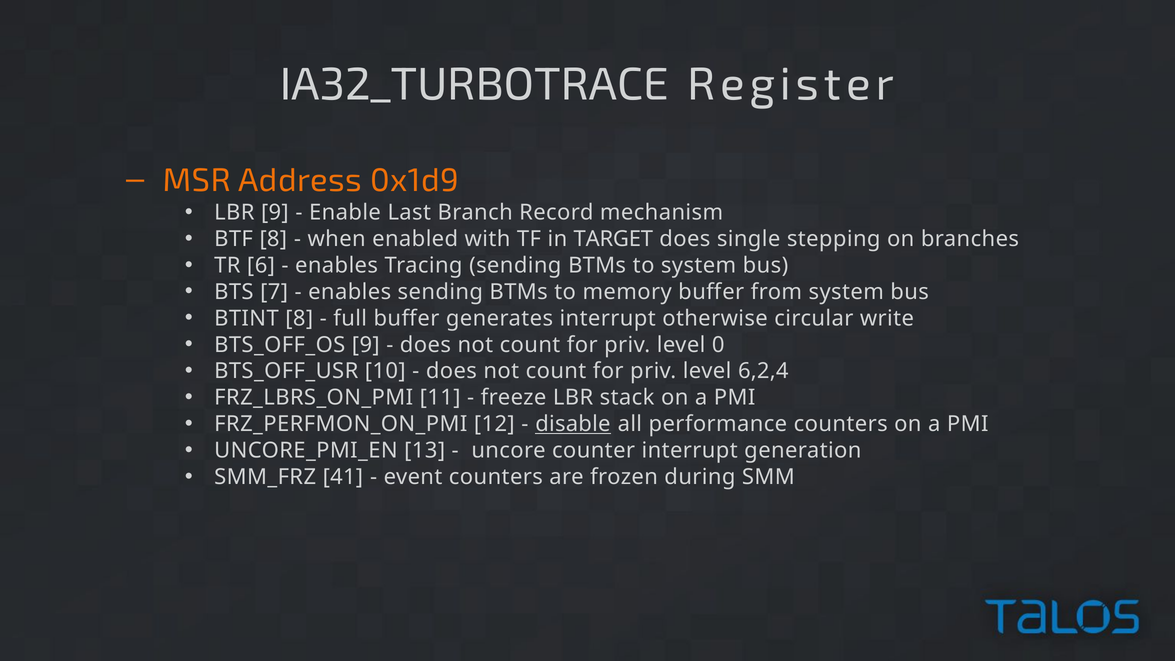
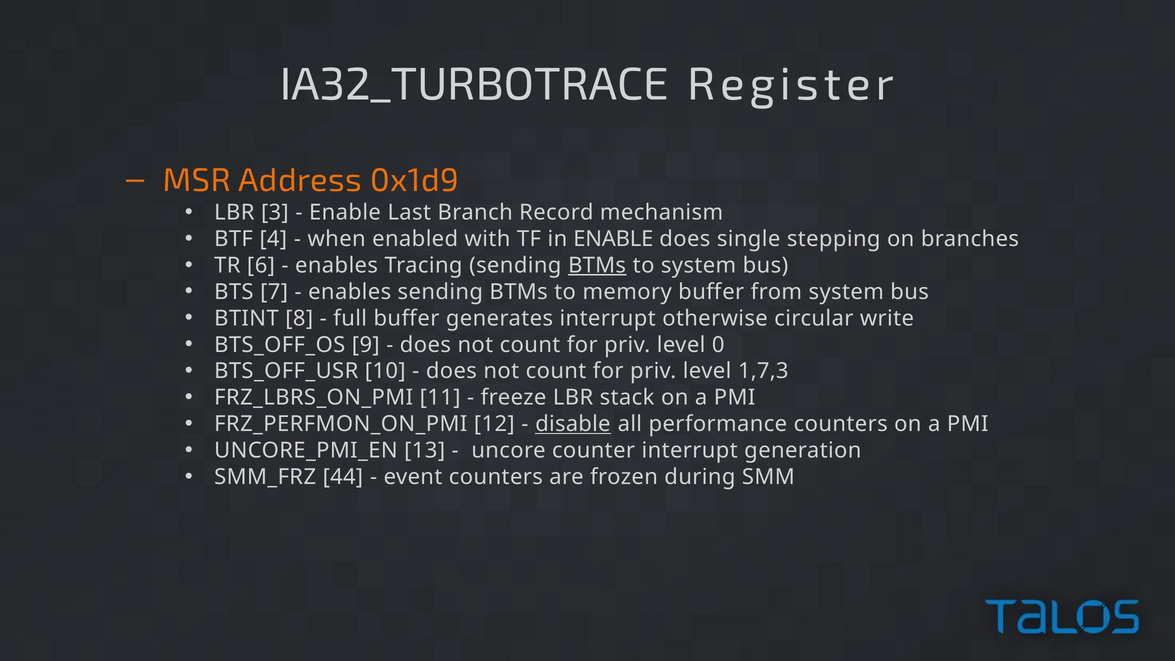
LBR 9: 9 -> 3
BTF 8: 8 -> 4
in TARGET: TARGET -> ENABLE
BTMs at (597, 265) underline: none -> present
6,2,4: 6,2,4 -> 1,7,3
41: 41 -> 44
